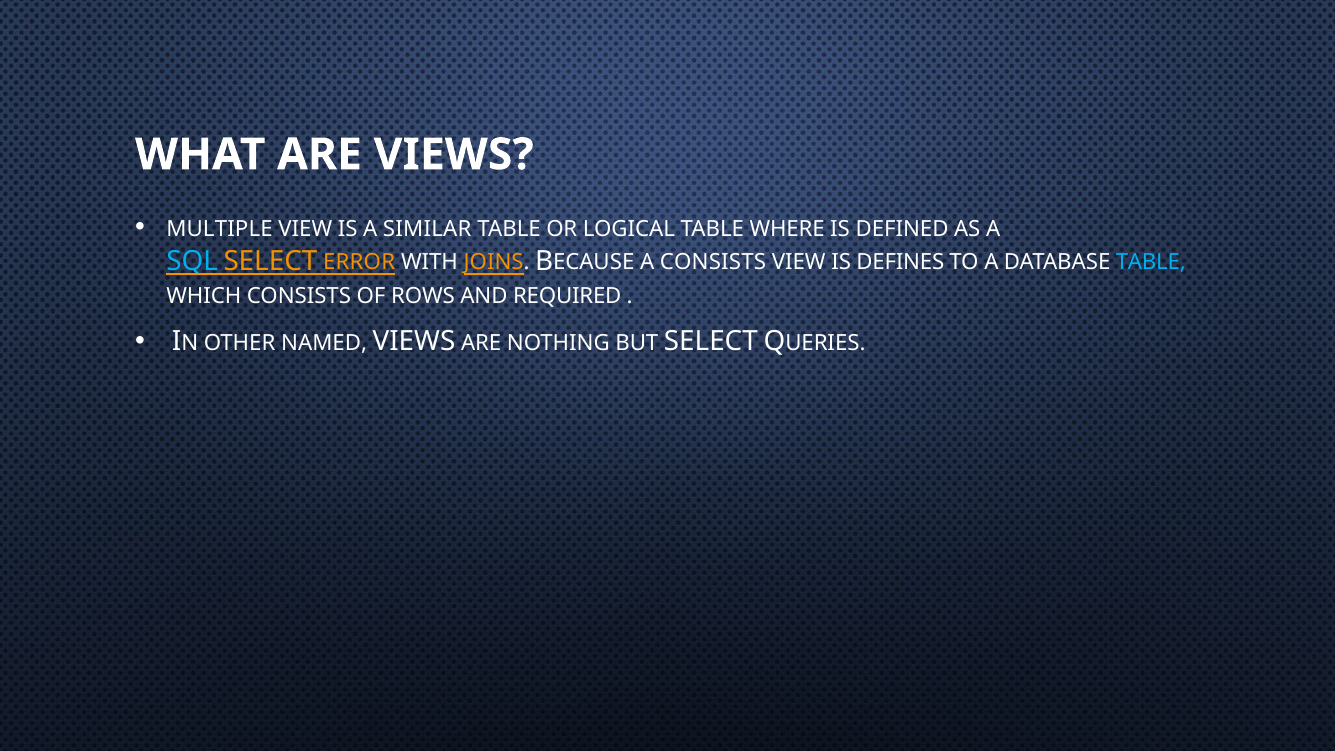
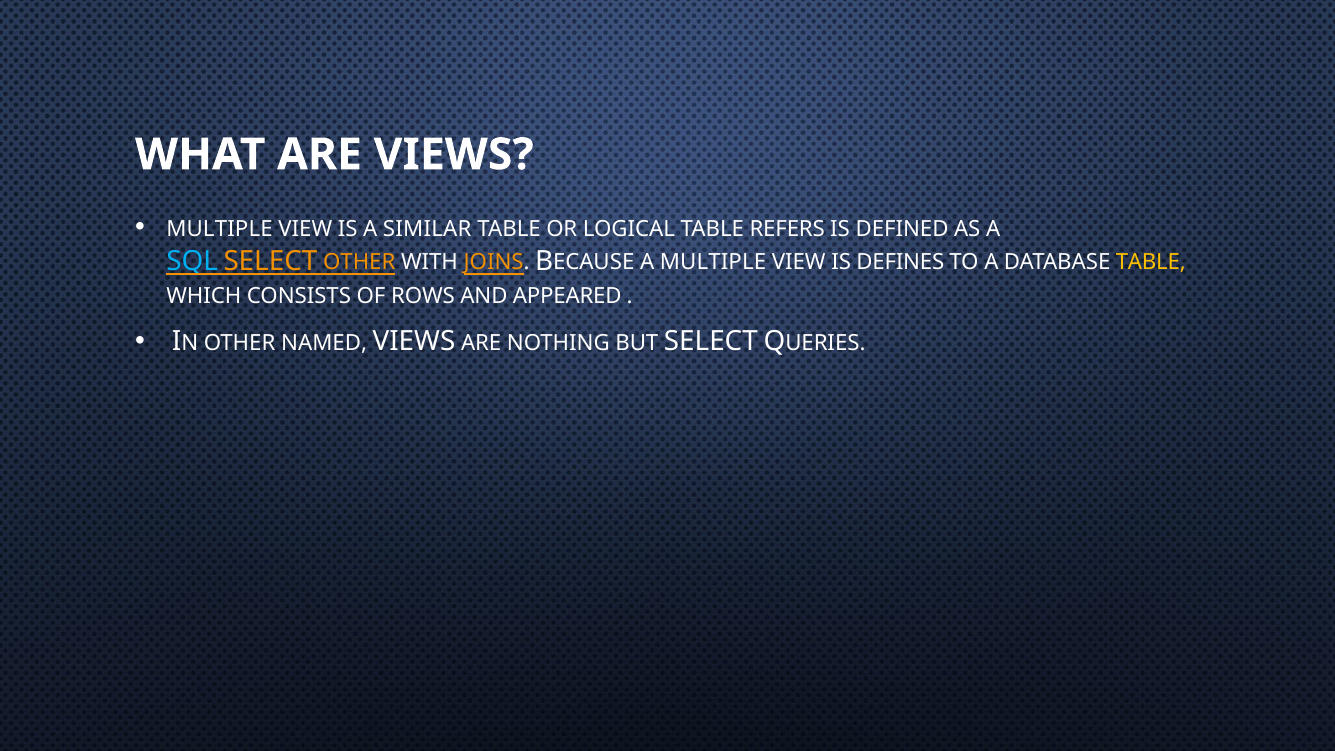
WHERE: WHERE -> REFERS
SELECT ERROR: ERROR -> OTHER
A CONSISTS: CONSISTS -> MULTIPLE
TABLE at (1151, 263) colour: light blue -> yellow
REQUIRED: REQUIRED -> APPEARED
